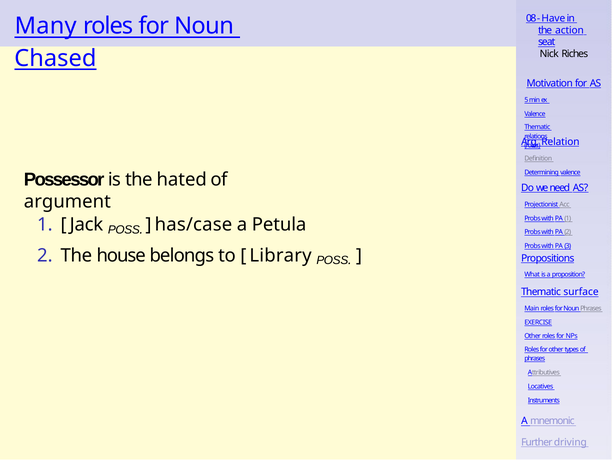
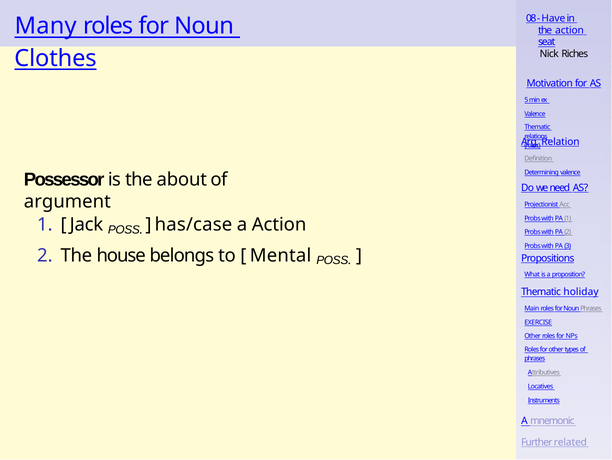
Chased: Chased -> Clothes
hated: hated -> about
a Petula: Petula -> Action
Library: Library -> Mental
surface: surface -> holiday
driving: driving -> related
